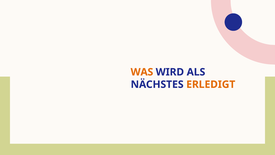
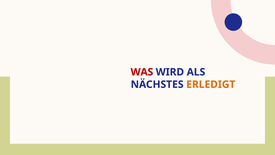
WAS colour: orange -> red
